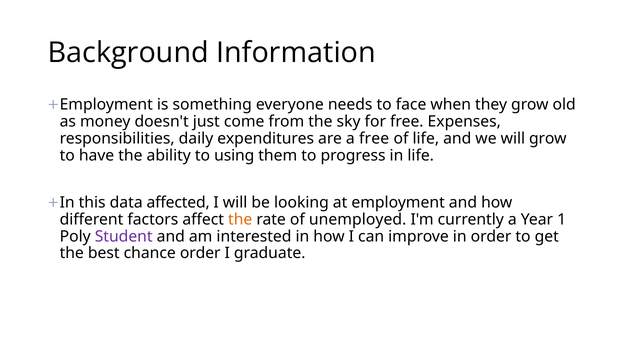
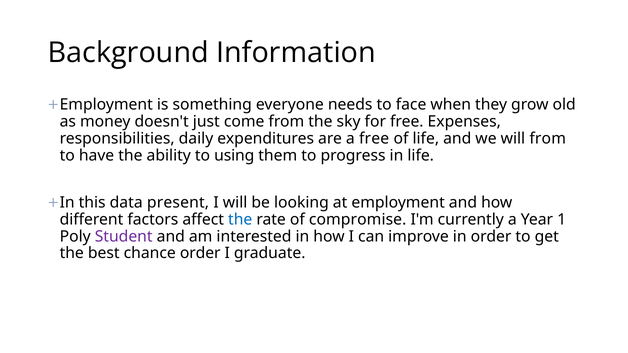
will grow: grow -> from
affected: affected -> present
the at (240, 220) colour: orange -> blue
unemployed: unemployed -> compromise
